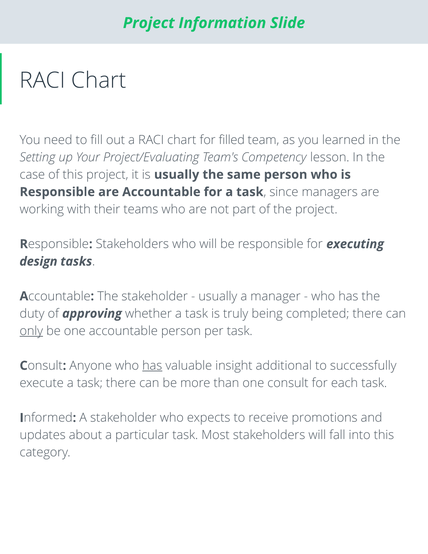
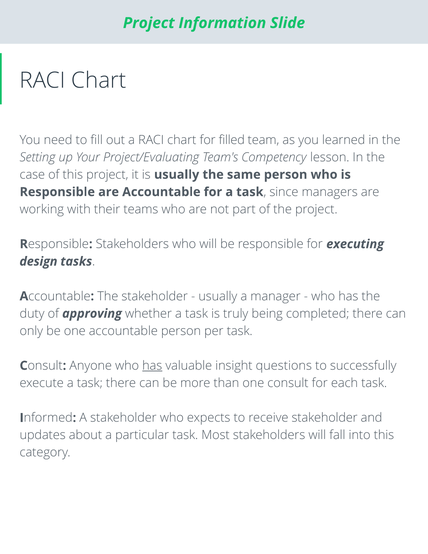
only underline: present -> none
additional: additional -> questions
receive promotions: promotions -> stakeholder
